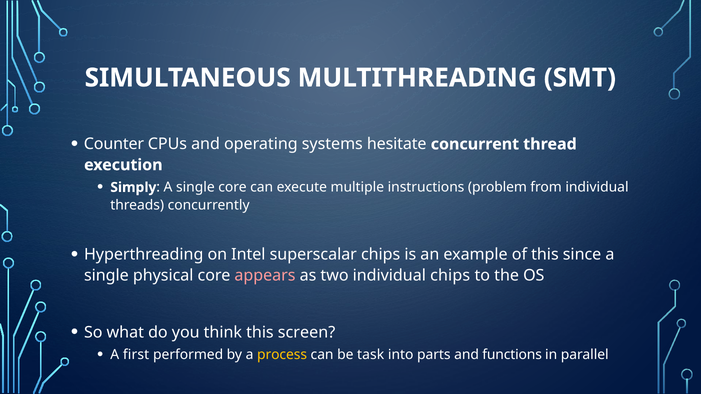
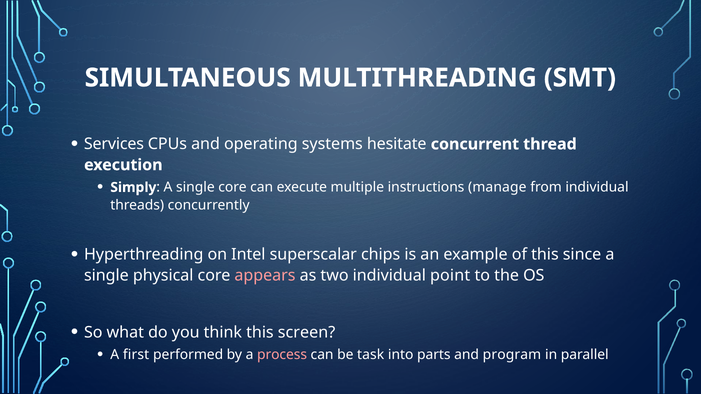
Counter: Counter -> Services
problem: problem -> manage
individual chips: chips -> point
process colour: yellow -> pink
functions: functions -> program
